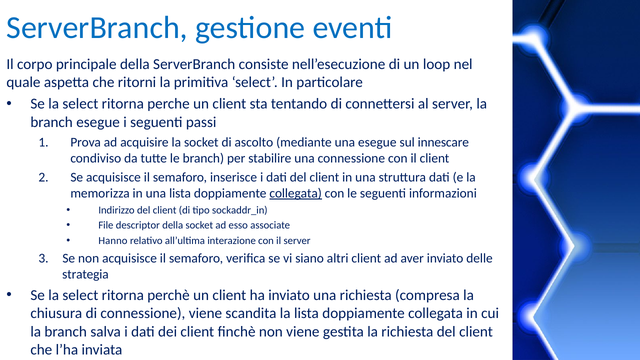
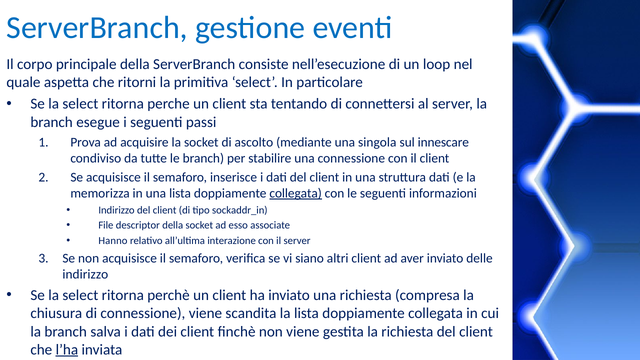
una esegue: esegue -> singola
strategia at (85, 275): strategia -> indirizzo
l’ha underline: none -> present
